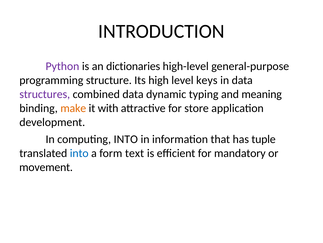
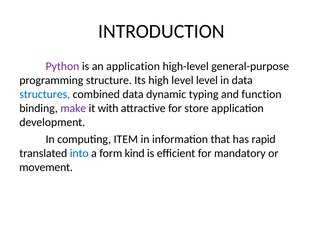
an dictionaries: dictionaries -> application
level keys: keys -> level
structures colour: purple -> blue
meaning: meaning -> function
make colour: orange -> purple
computing INTO: INTO -> ITEM
tuple: tuple -> rapid
text: text -> kind
